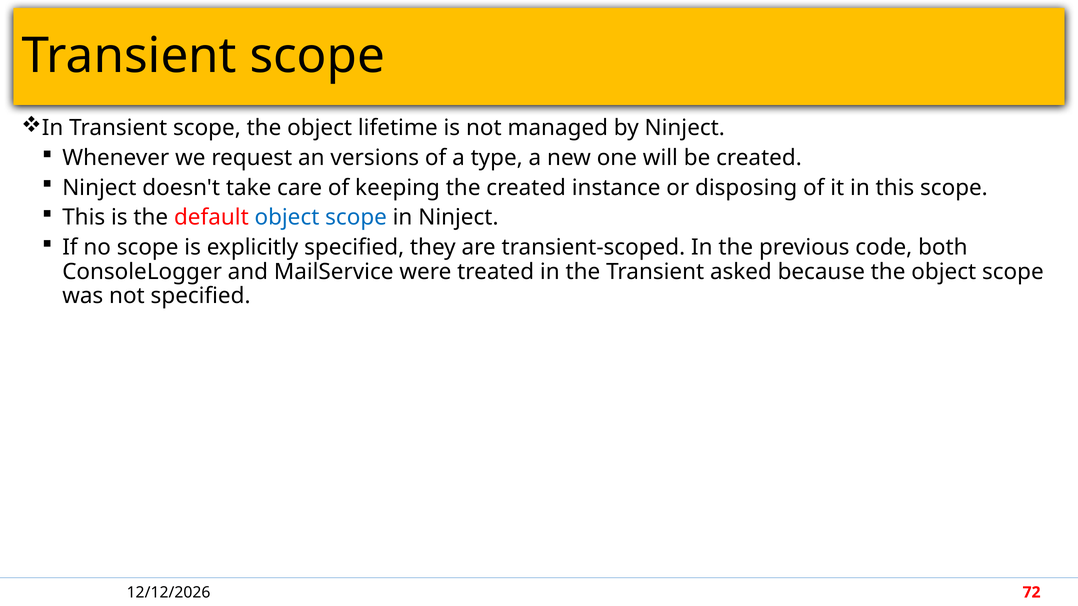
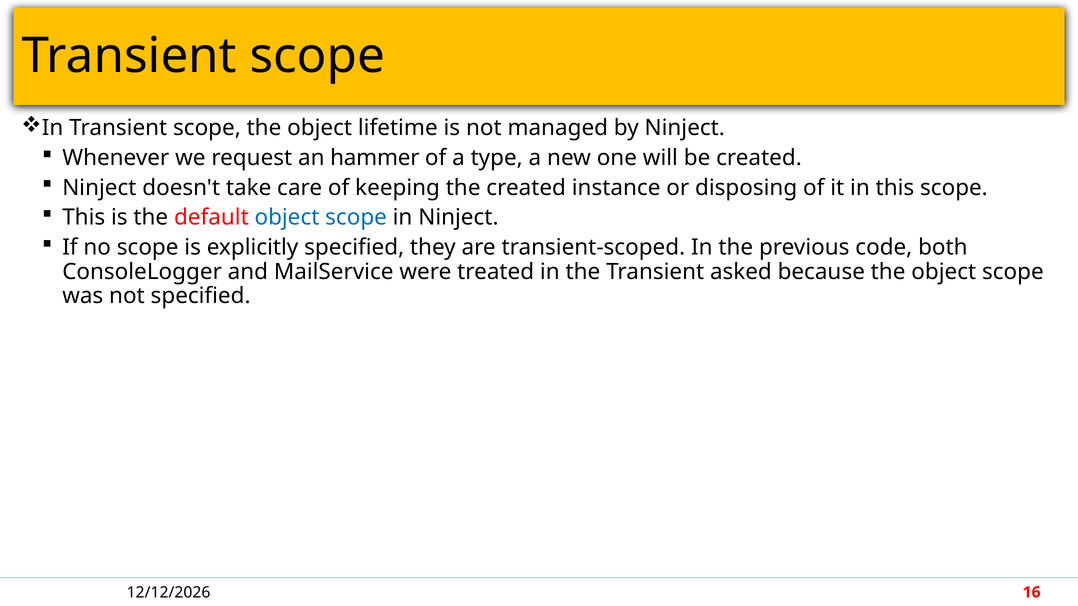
versions: versions -> hammer
72: 72 -> 16
